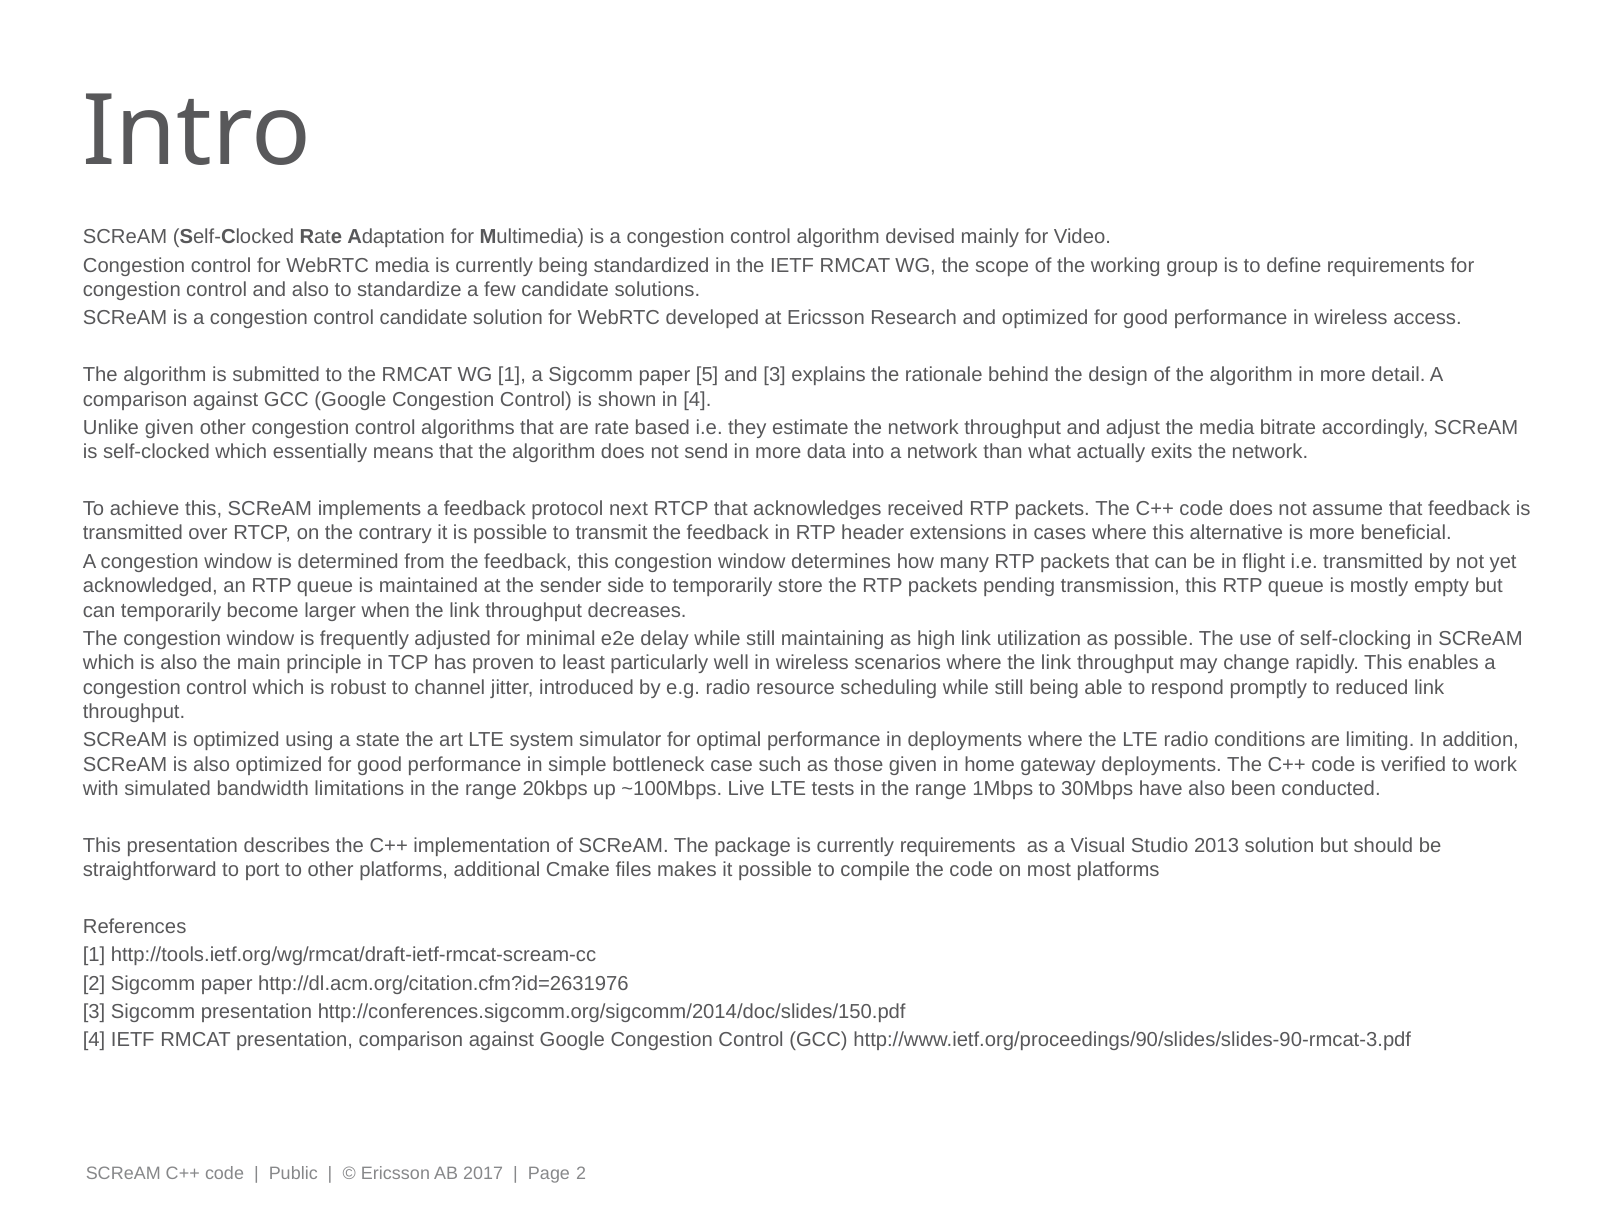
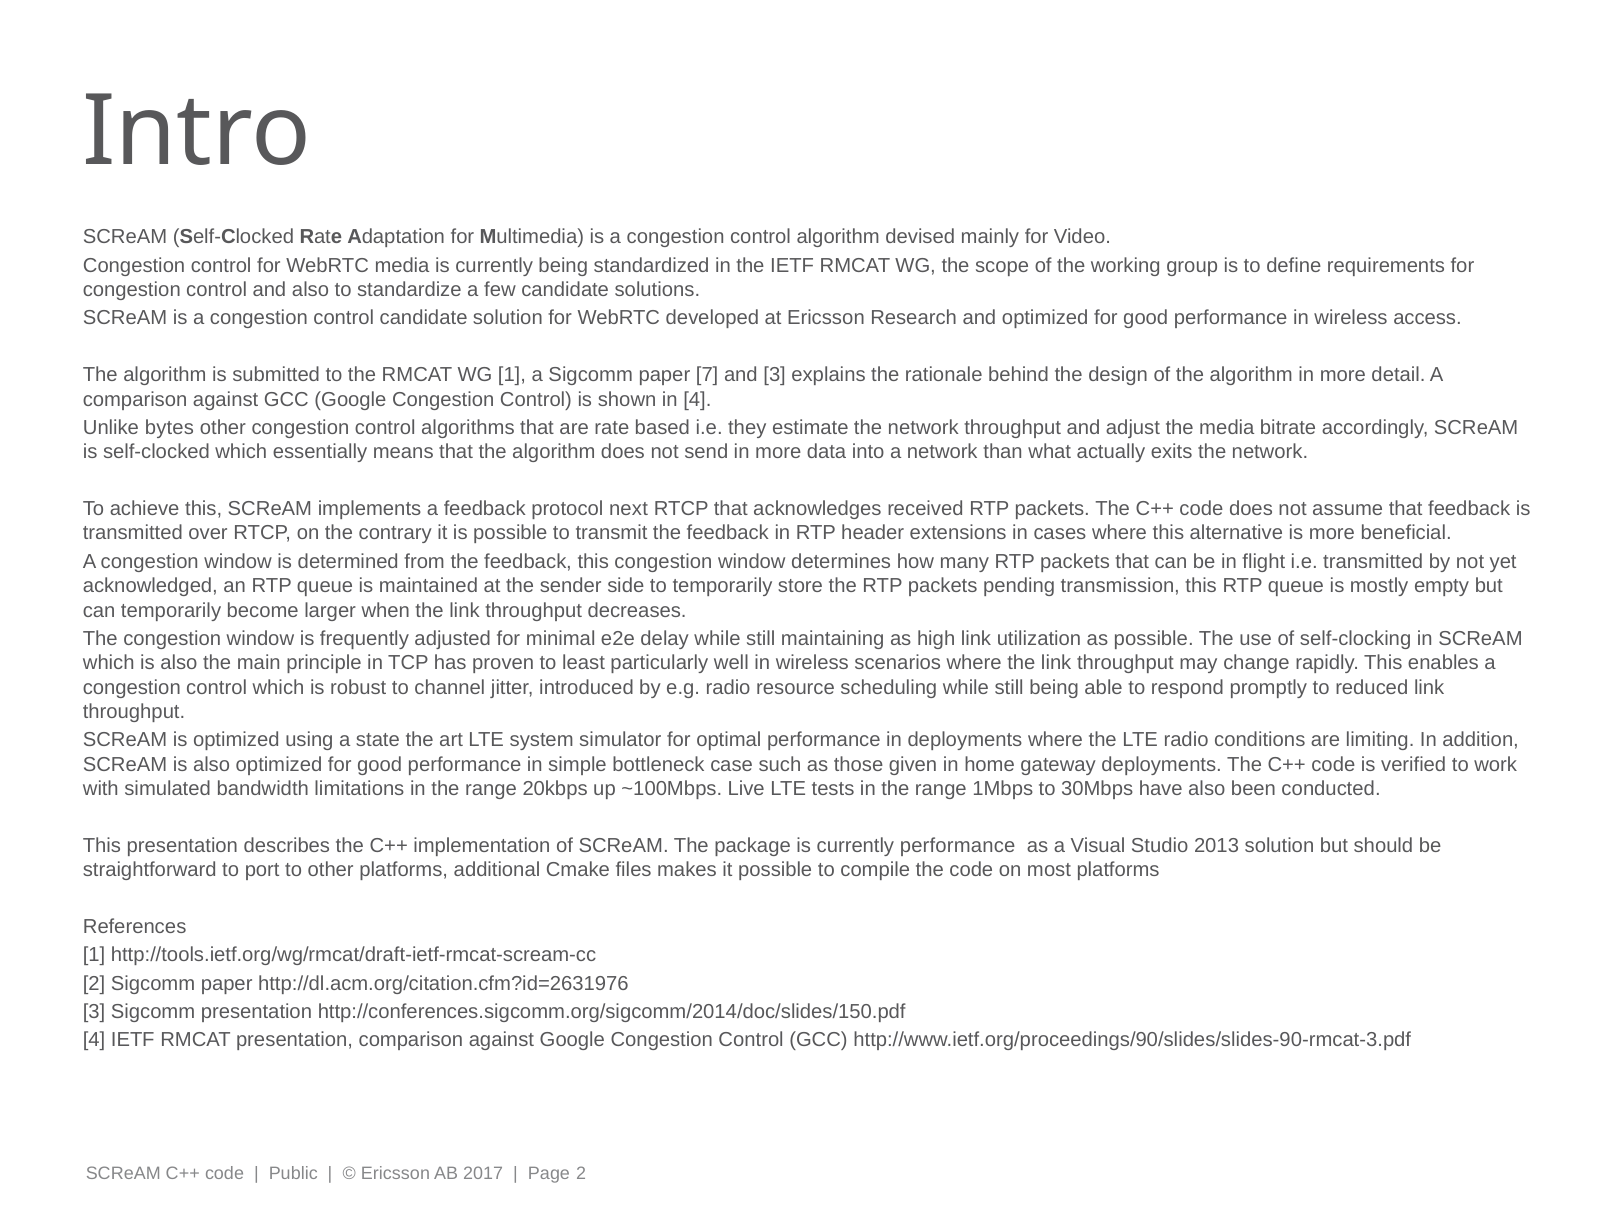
5: 5 -> 7
Unlike given: given -> bytes
currently requirements: requirements -> performance
